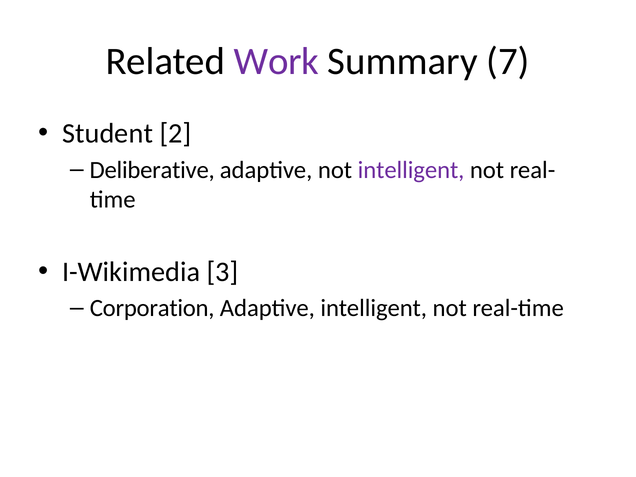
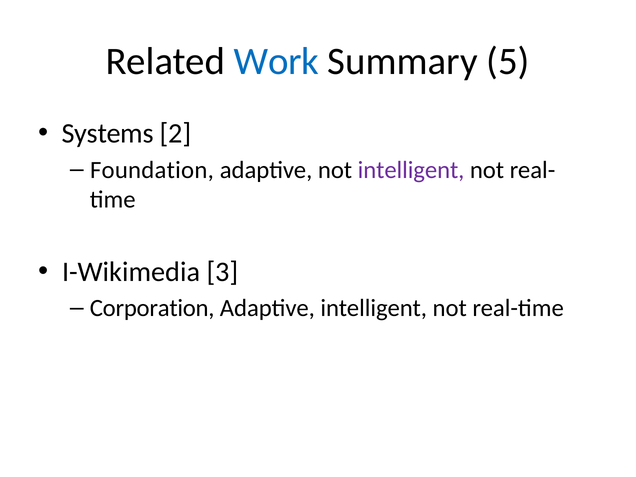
Work colour: purple -> blue
7: 7 -> 5
Student: Student -> Systems
Deliberative: Deliberative -> Foundation
